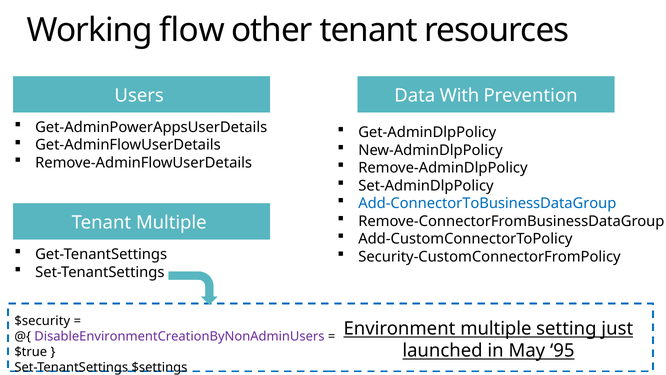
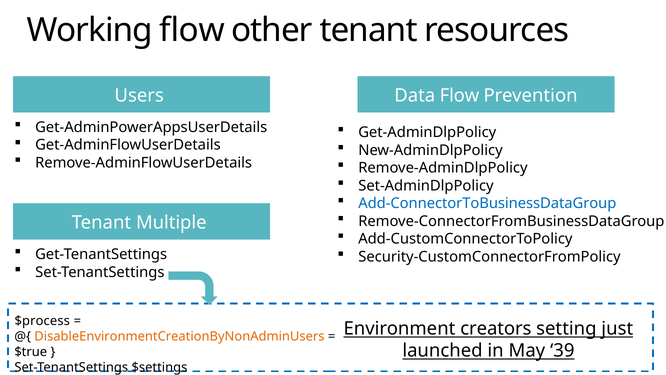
Data With: With -> Flow
$security: $security -> $process
Environment multiple: multiple -> creators
DisableEnvironmentCreationByNonAdminUsers colour: purple -> orange
95: 95 -> 39
